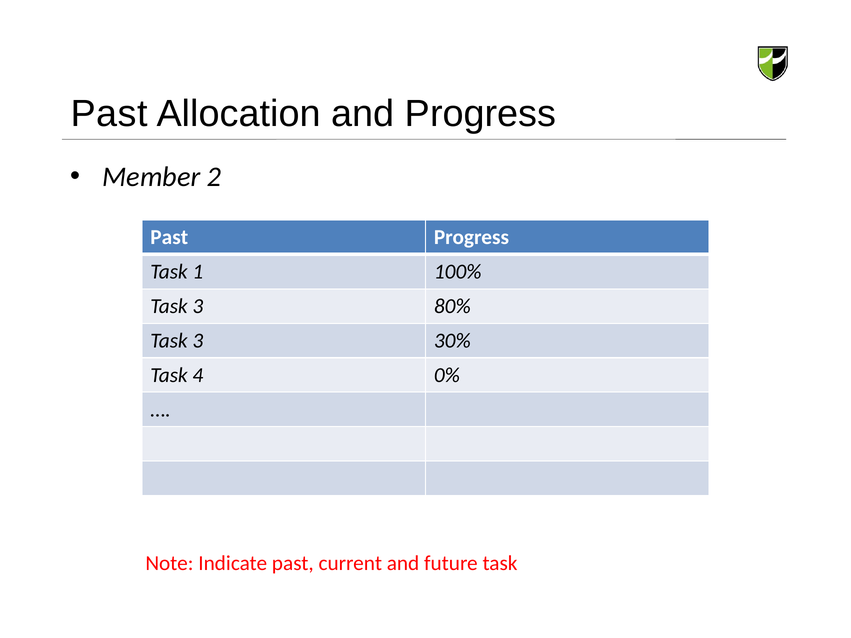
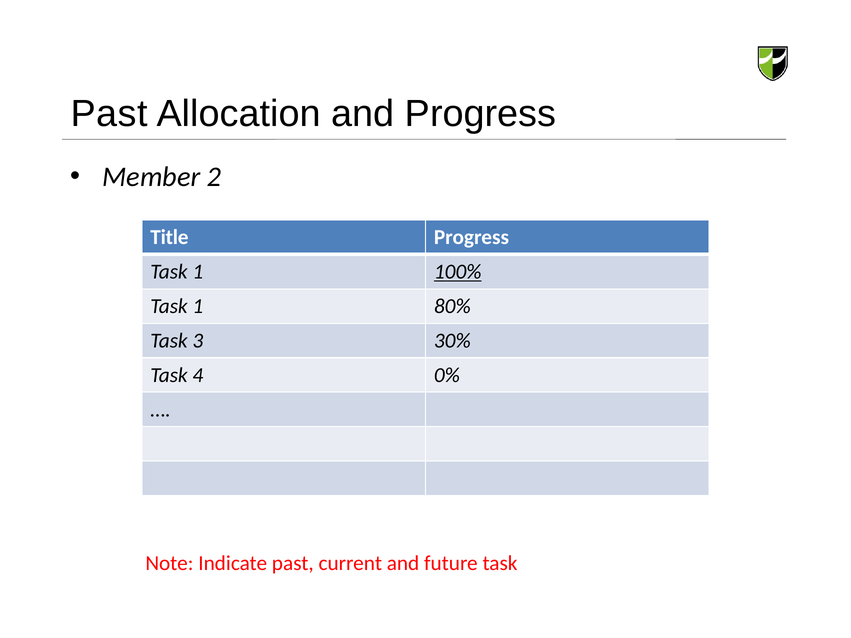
Past at (169, 237): Past -> Title
100% underline: none -> present
3 at (198, 306): 3 -> 1
